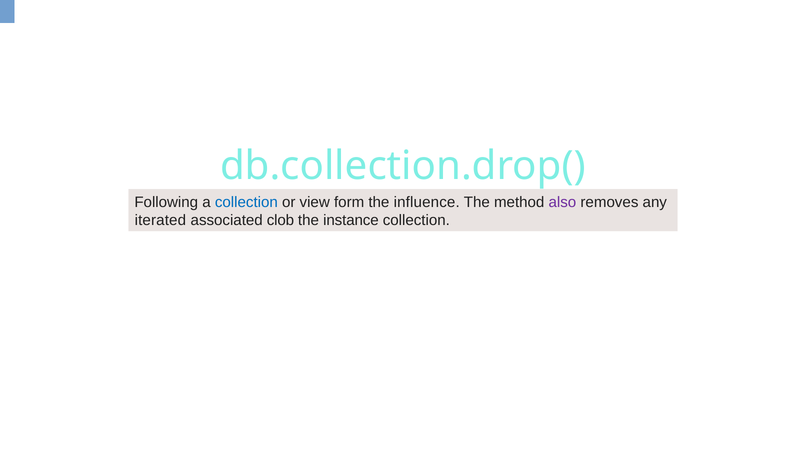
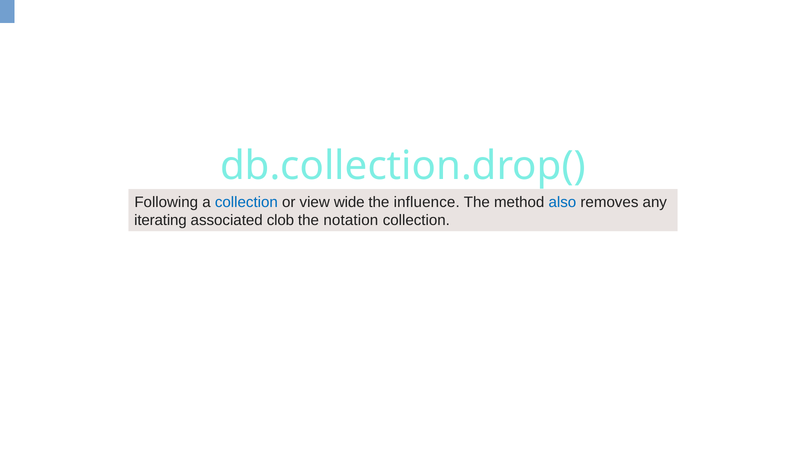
form: form -> wide
also colour: purple -> blue
iterated: iterated -> iterating
instance: instance -> notation
